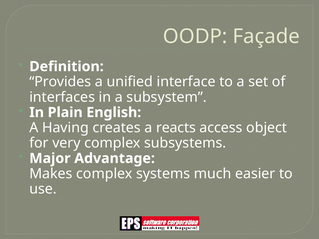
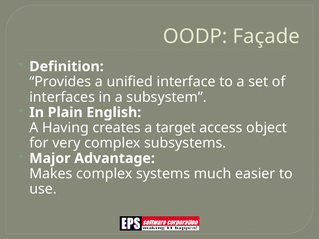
reacts: reacts -> target
